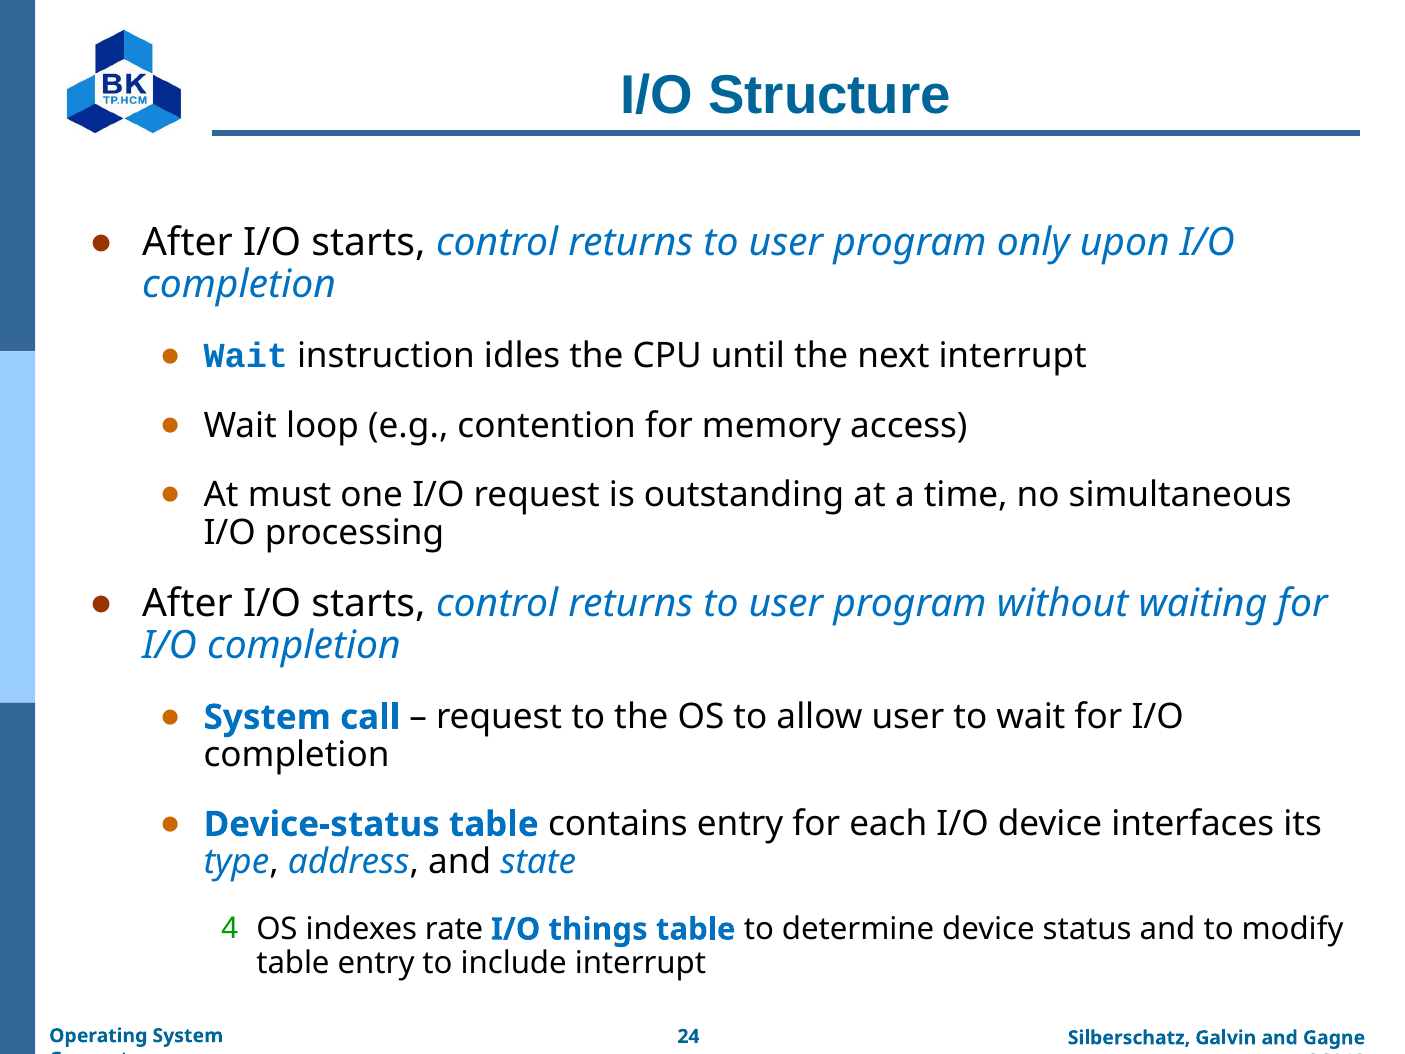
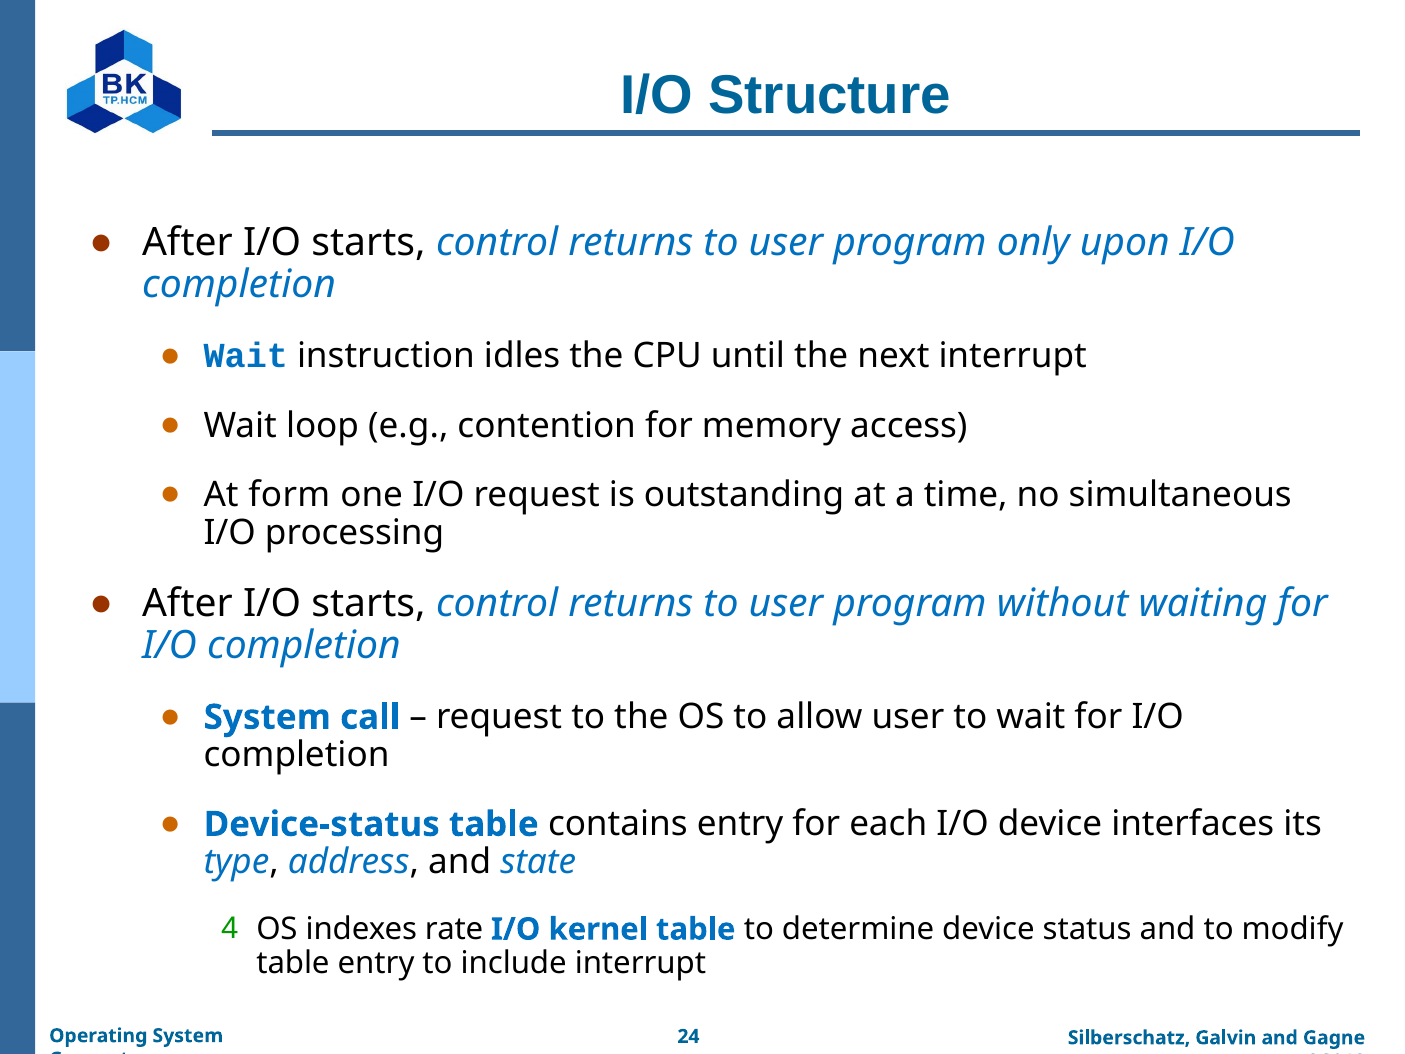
must: must -> form
things: things -> kernel
